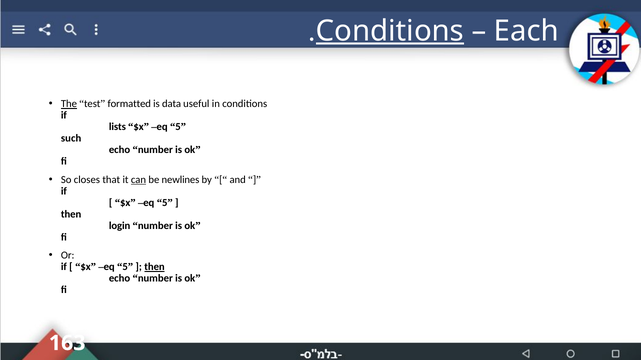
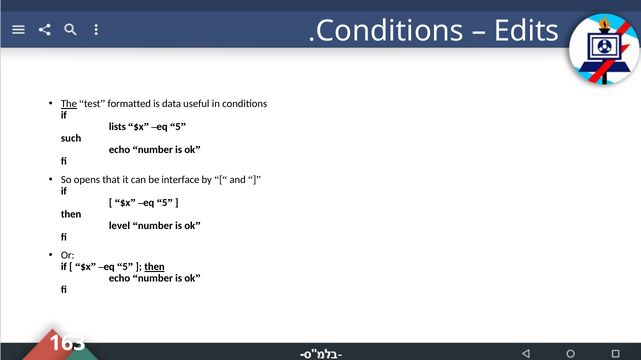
Conditions at (390, 31) underline: present -> none
Each: Each -> Edits
closes: closes -> opens
can underline: present -> none
newlines: newlines -> interface
login: login -> level
